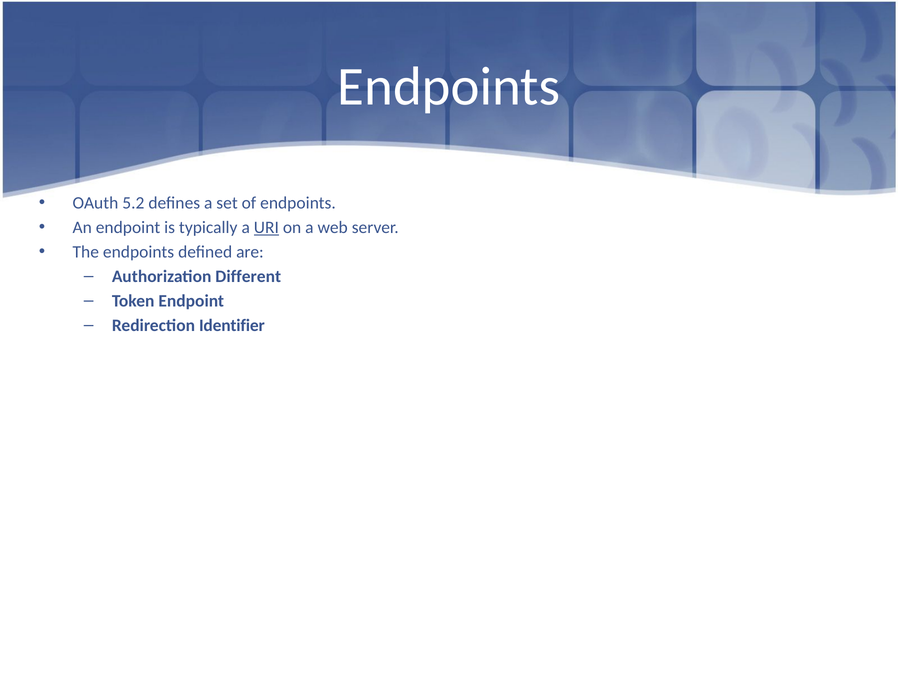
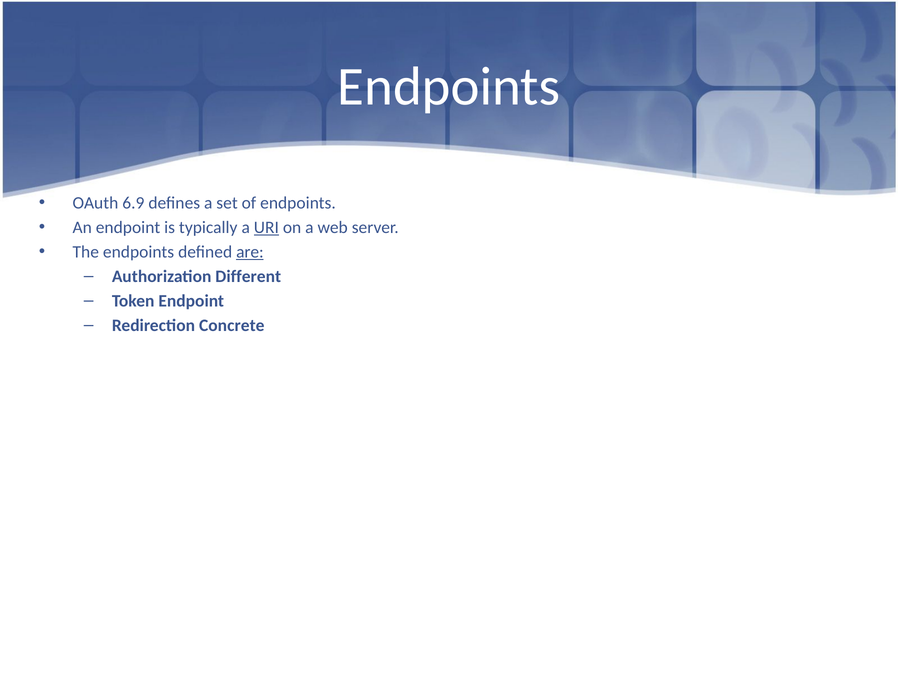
5.2: 5.2 -> 6.9
are underline: none -> present
Identifier: Identifier -> Concrete
